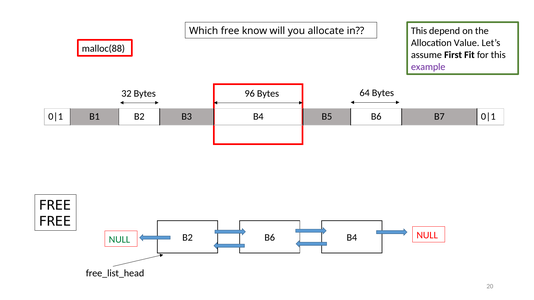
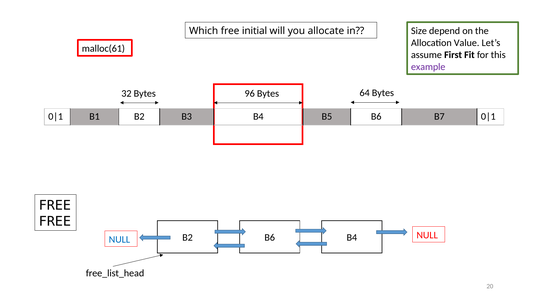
This at (419, 31): This -> Size
know: know -> initial
malloc(88: malloc(88 -> malloc(61
NULL at (119, 240) colour: green -> blue
